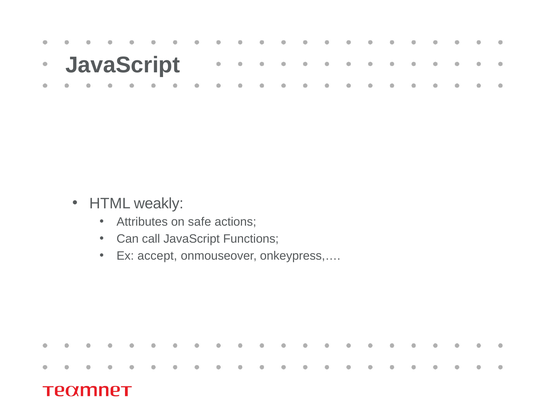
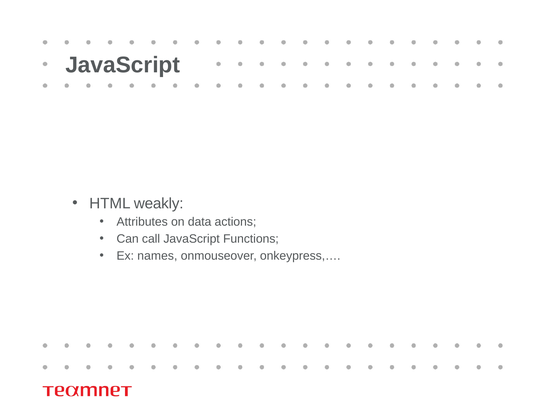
safe: safe -> data
accept: accept -> names
